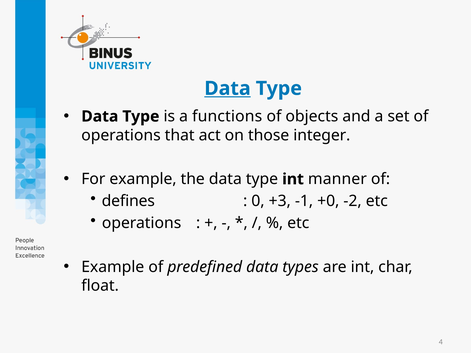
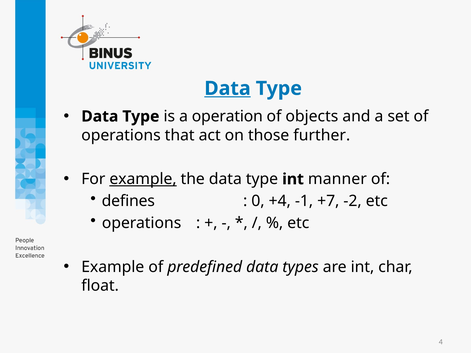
functions: functions -> operation
integer: integer -> further
example at (143, 179) underline: none -> present
+3: +3 -> +4
+0: +0 -> +7
